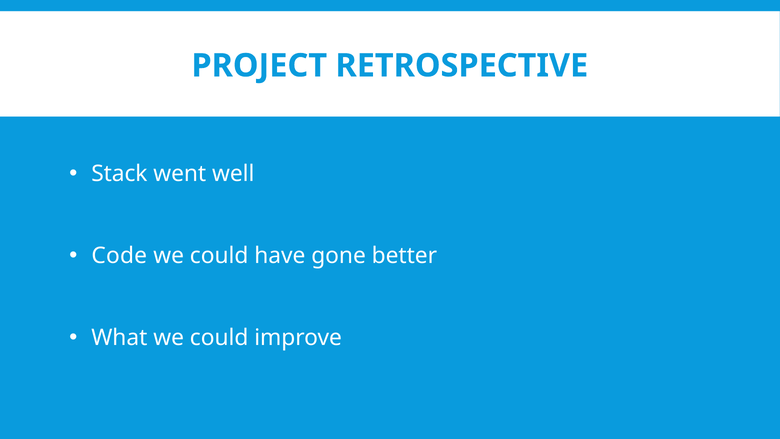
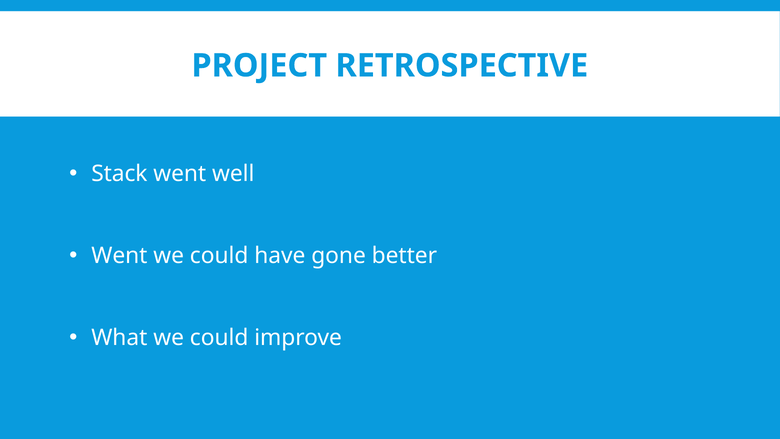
Code at (119, 256): Code -> Went
